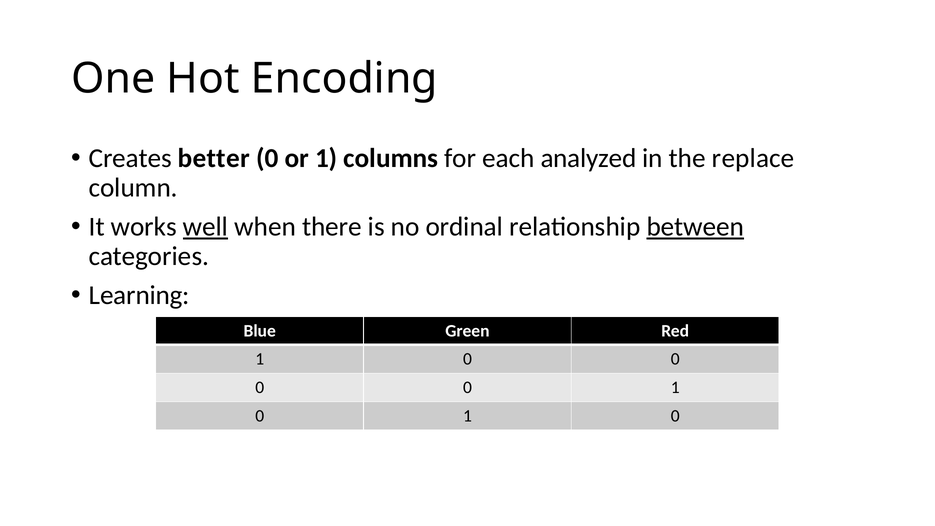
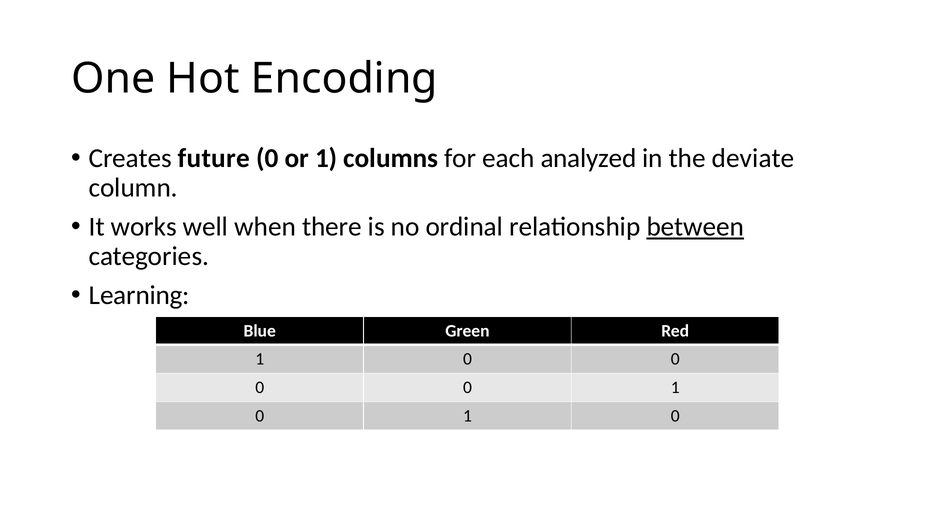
better: better -> future
replace: replace -> deviate
well underline: present -> none
